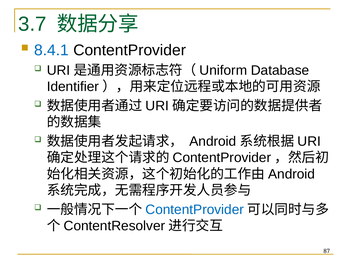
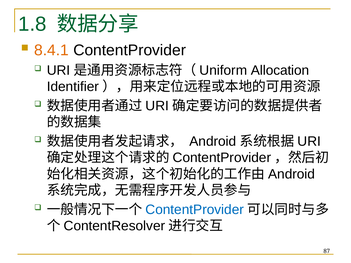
3.7: 3.7 -> 1.8
8.4.1 colour: blue -> orange
Database: Database -> Allocation
